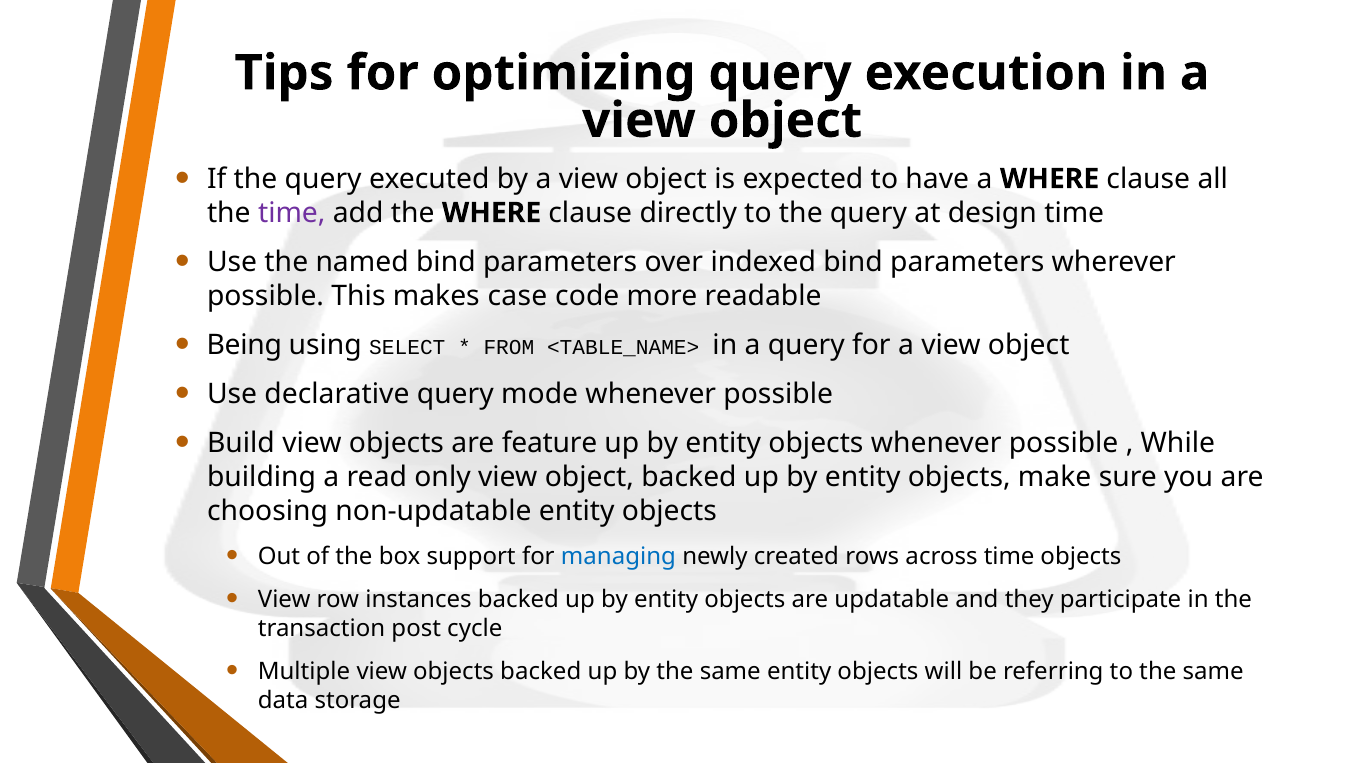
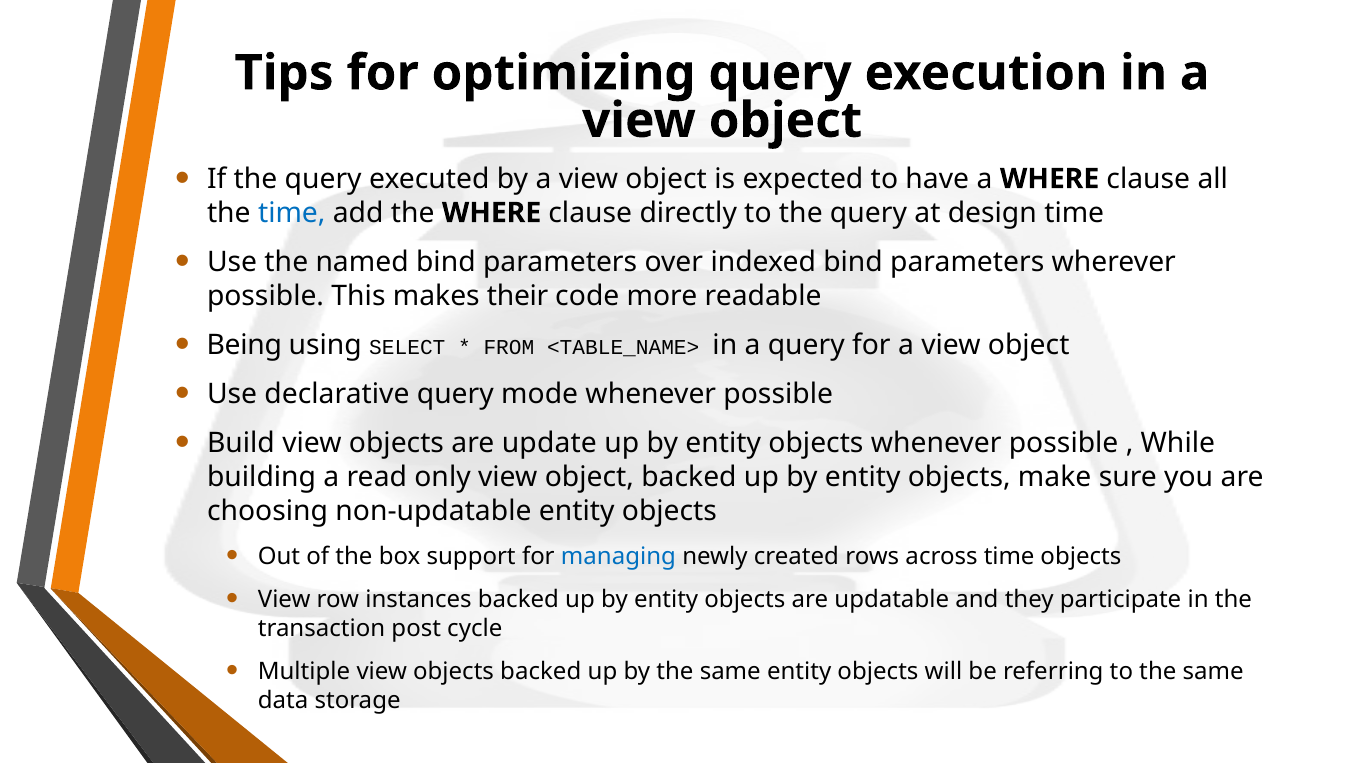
time at (292, 213) colour: purple -> blue
case: case -> their
feature: feature -> update
